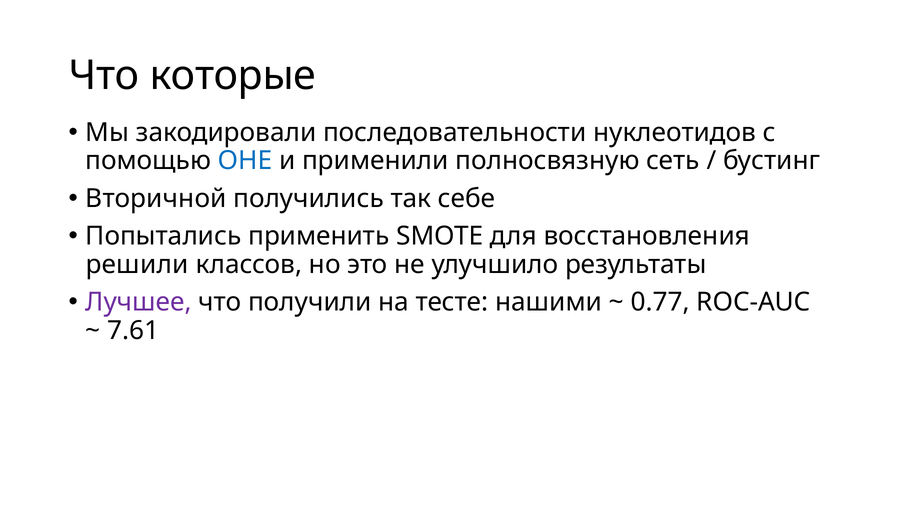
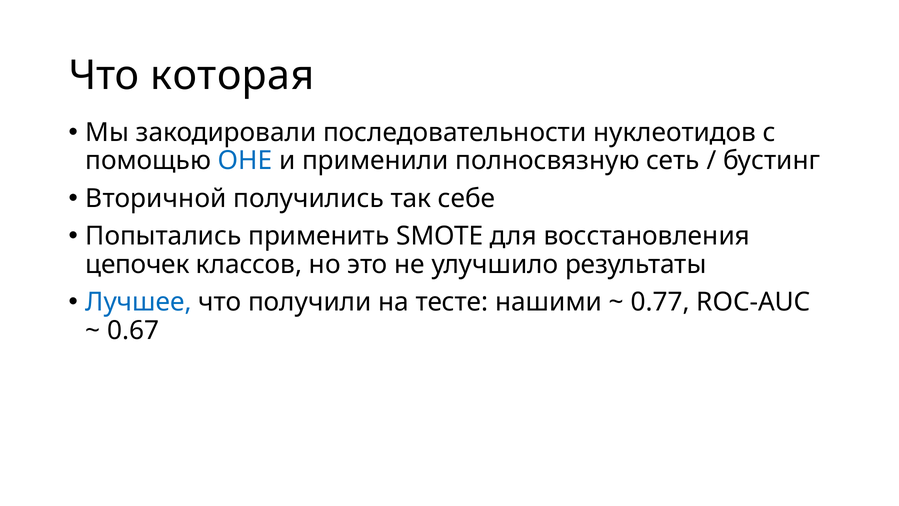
которые: которые -> которая
решили: решили -> цепочек
Лучшее colour: purple -> blue
7.61: 7.61 -> 0.67
